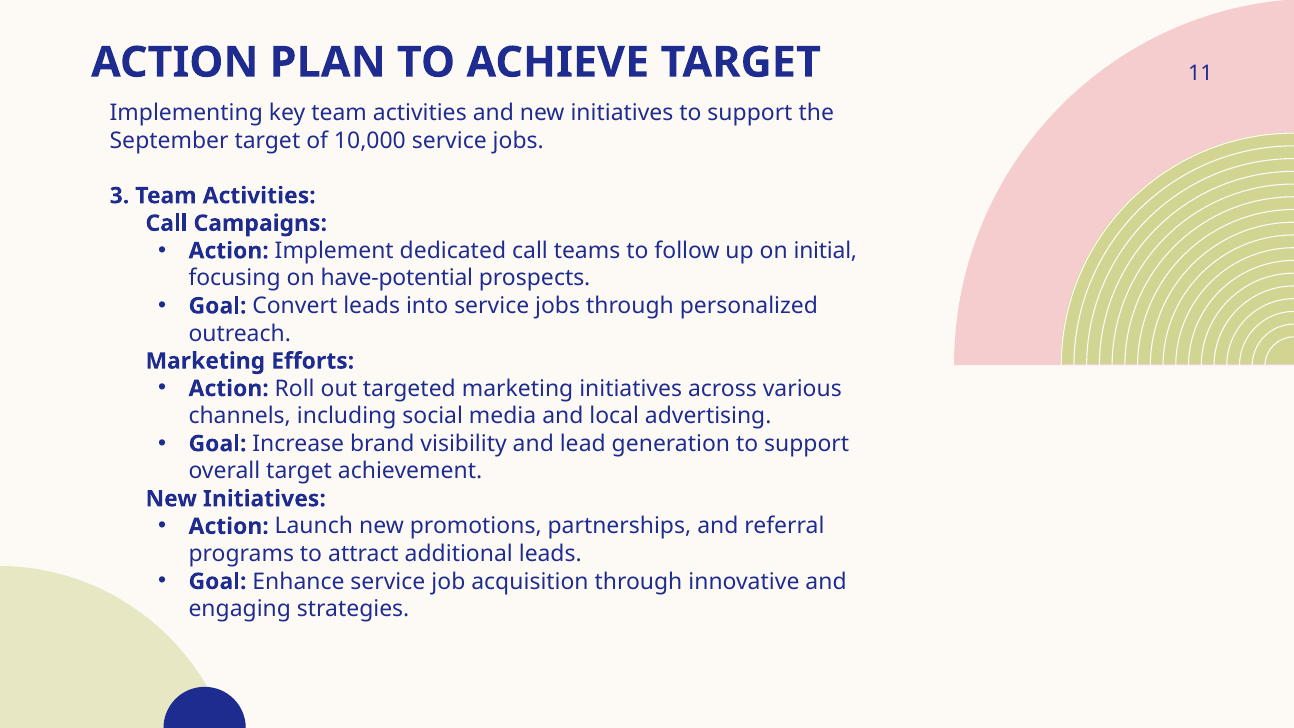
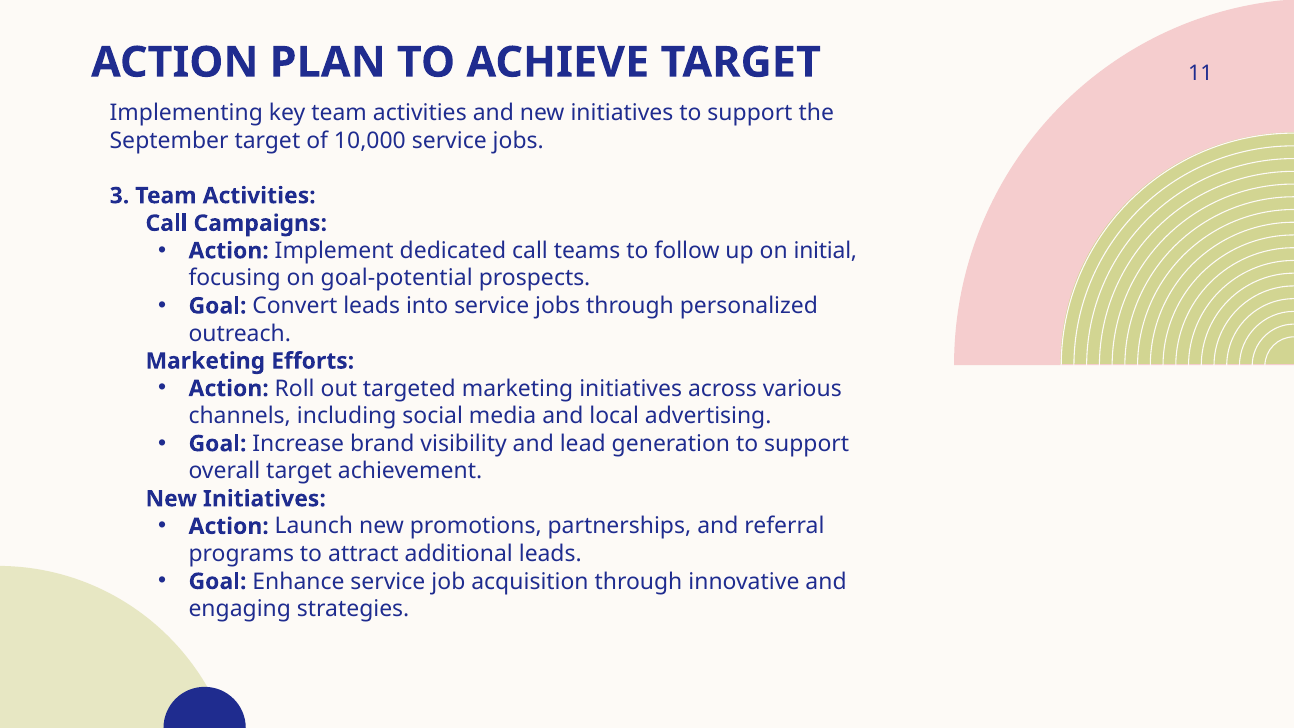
have-potential: have-potential -> goal-potential
